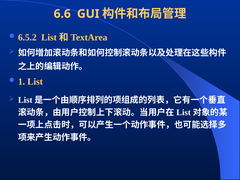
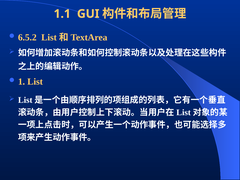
6.6: 6.6 -> 1.1
